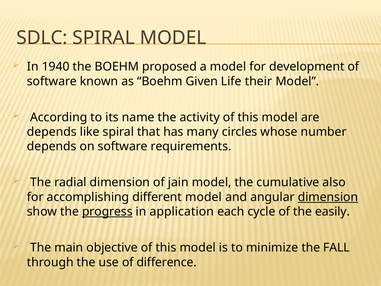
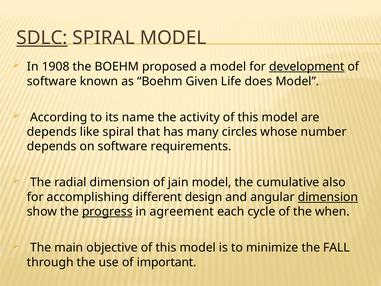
SDLC underline: none -> present
1940: 1940 -> 1908
development underline: none -> present
their: their -> does
different model: model -> design
application: application -> agreement
easily: easily -> when
difference: difference -> important
